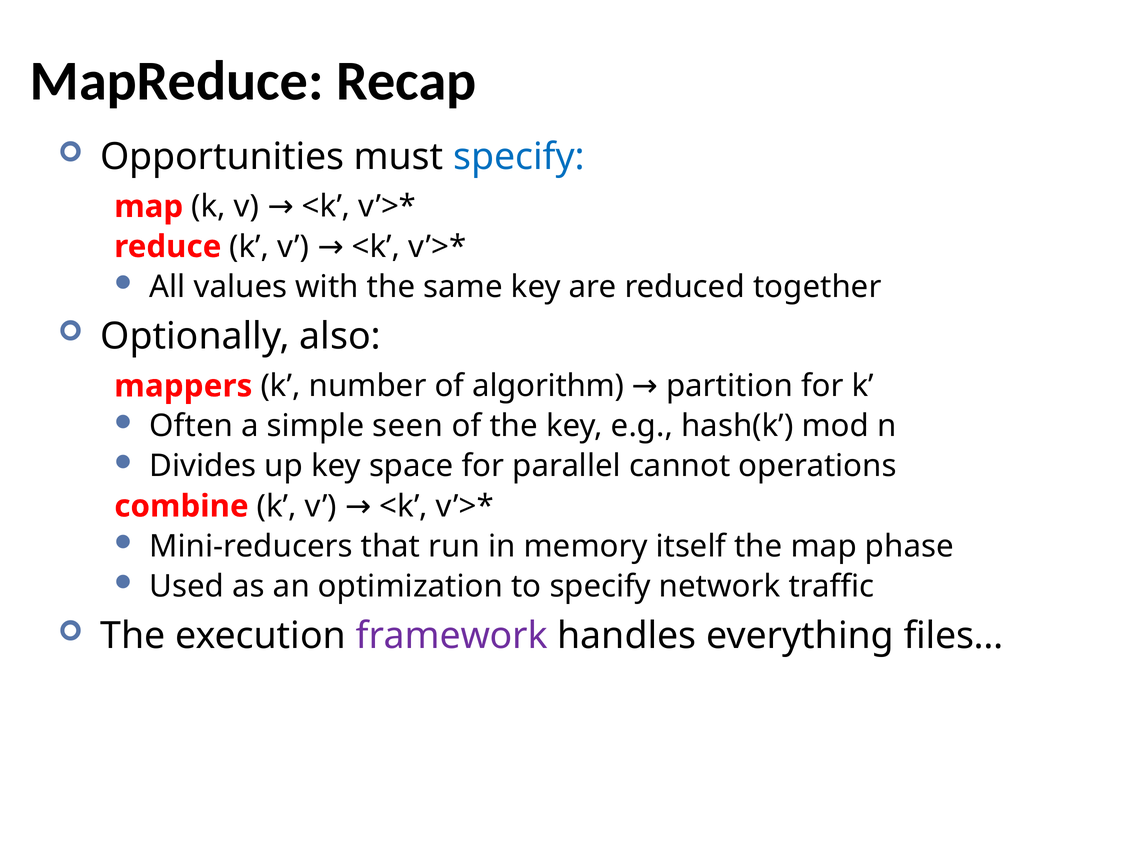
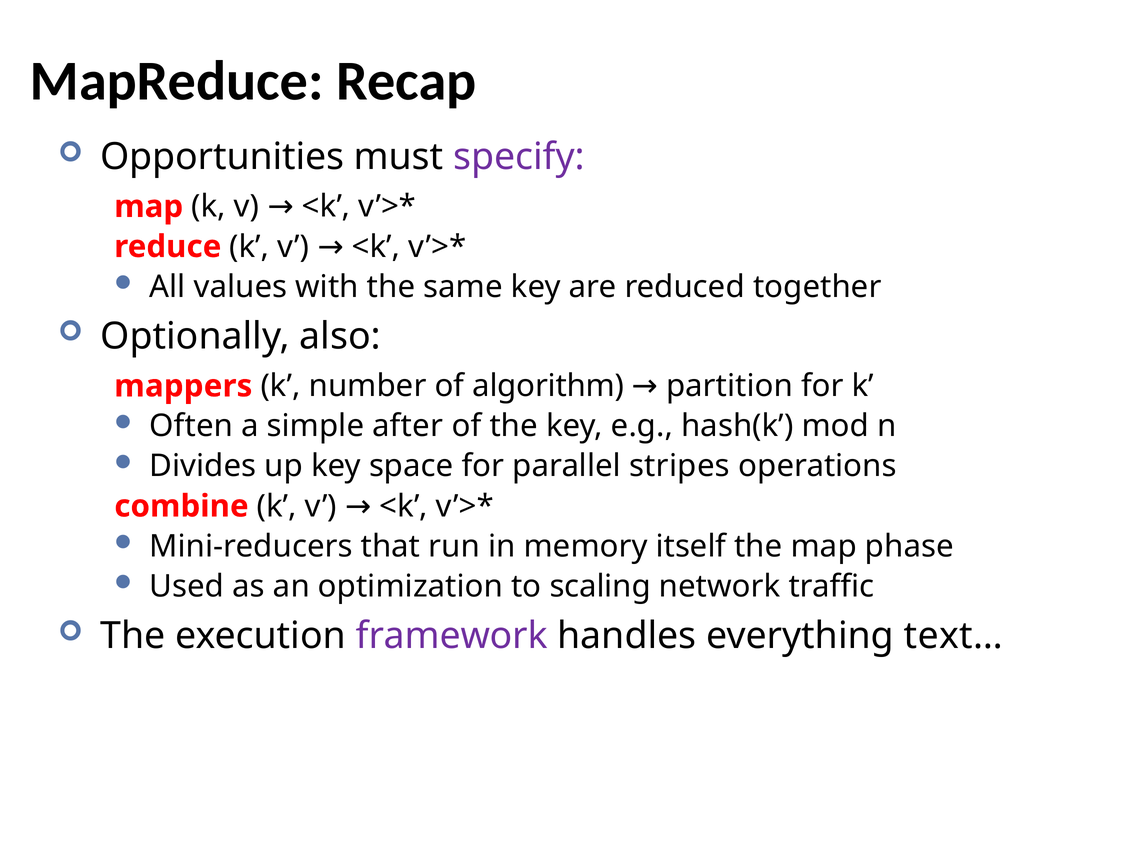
specify at (519, 157) colour: blue -> purple
seen: seen -> after
cannot: cannot -> stripes
to specify: specify -> scaling
files…: files… -> text…
